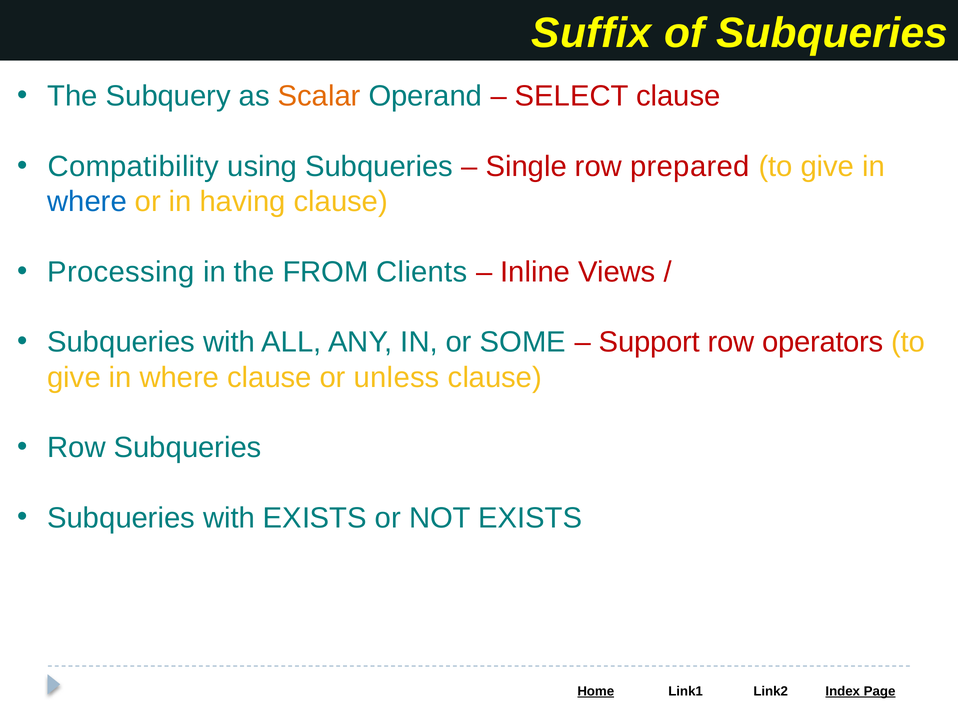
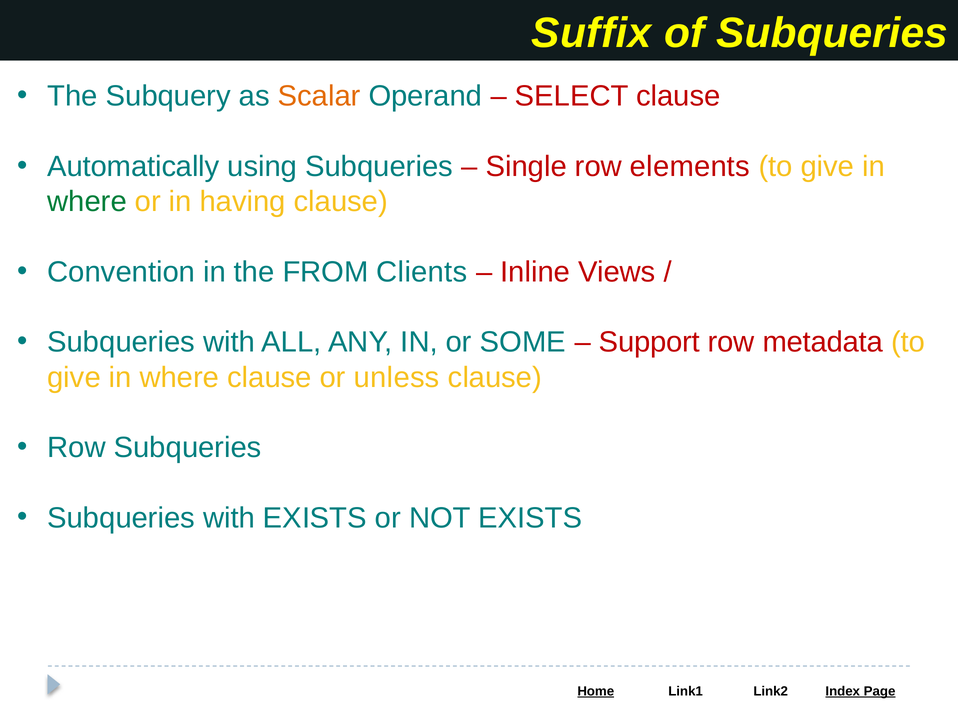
Compatibility: Compatibility -> Automatically
prepared: prepared -> elements
where at (87, 202) colour: blue -> green
Processing: Processing -> Convention
operators: operators -> metadata
